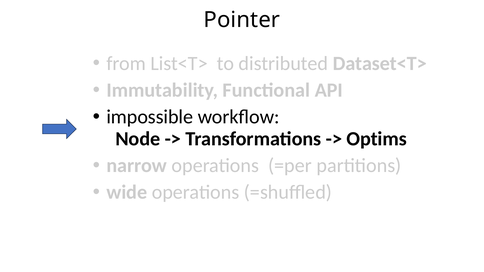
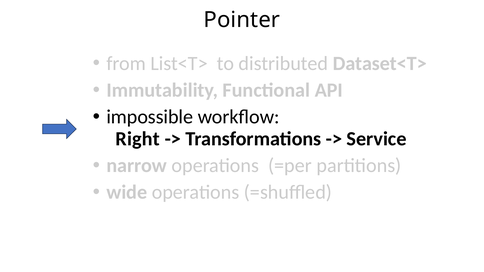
Node: Node -> Right
Optims: Optims -> Service
